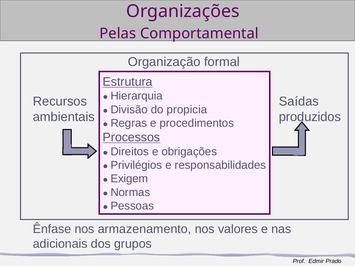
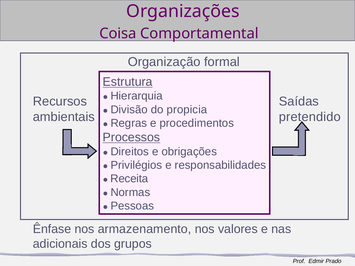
Pelas: Pelas -> Coisa
produzidos: produzidos -> pretendido
Exigem: Exigem -> Receita
